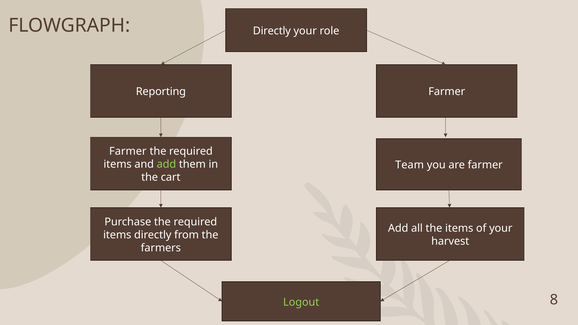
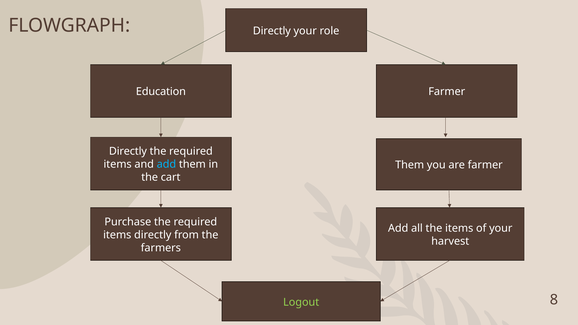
Reporting: Reporting -> Education
Farmer at (128, 151): Farmer -> Directly
add at (166, 164) colour: light green -> light blue
Team at (410, 165): Team -> Them
